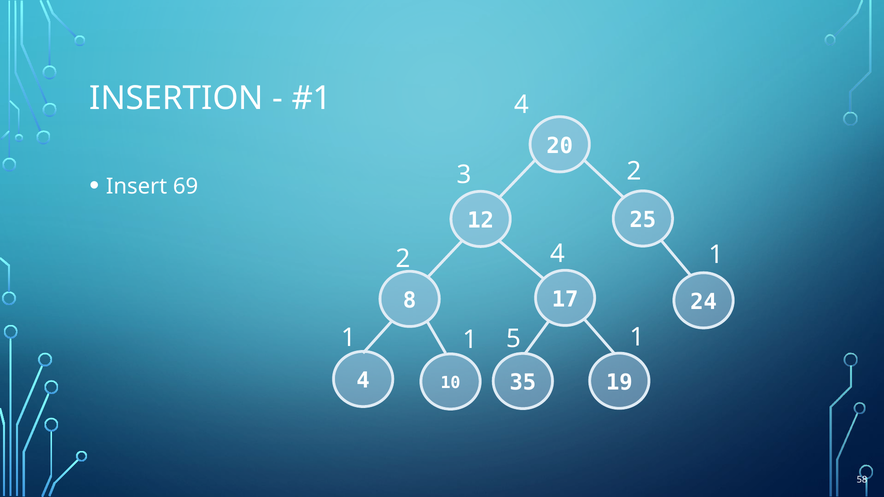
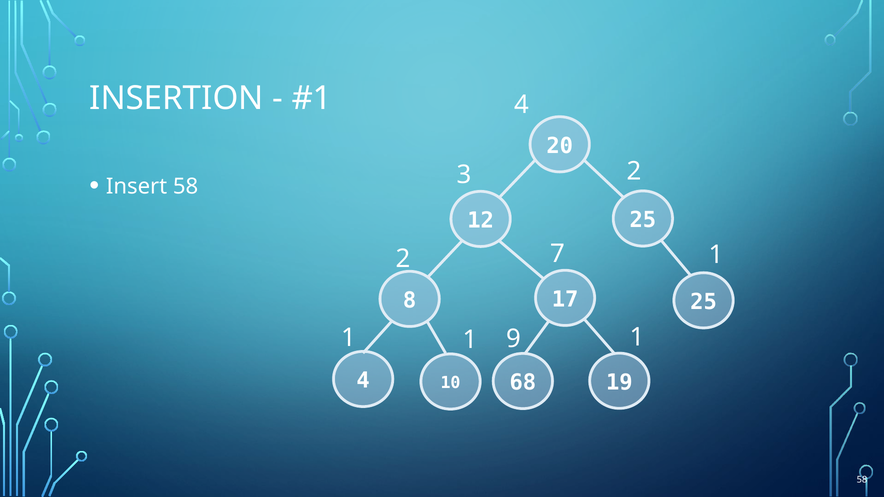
Insert 69: 69 -> 58
4 at (558, 254): 4 -> 7
17 24: 24 -> 25
5: 5 -> 9
35: 35 -> 68
